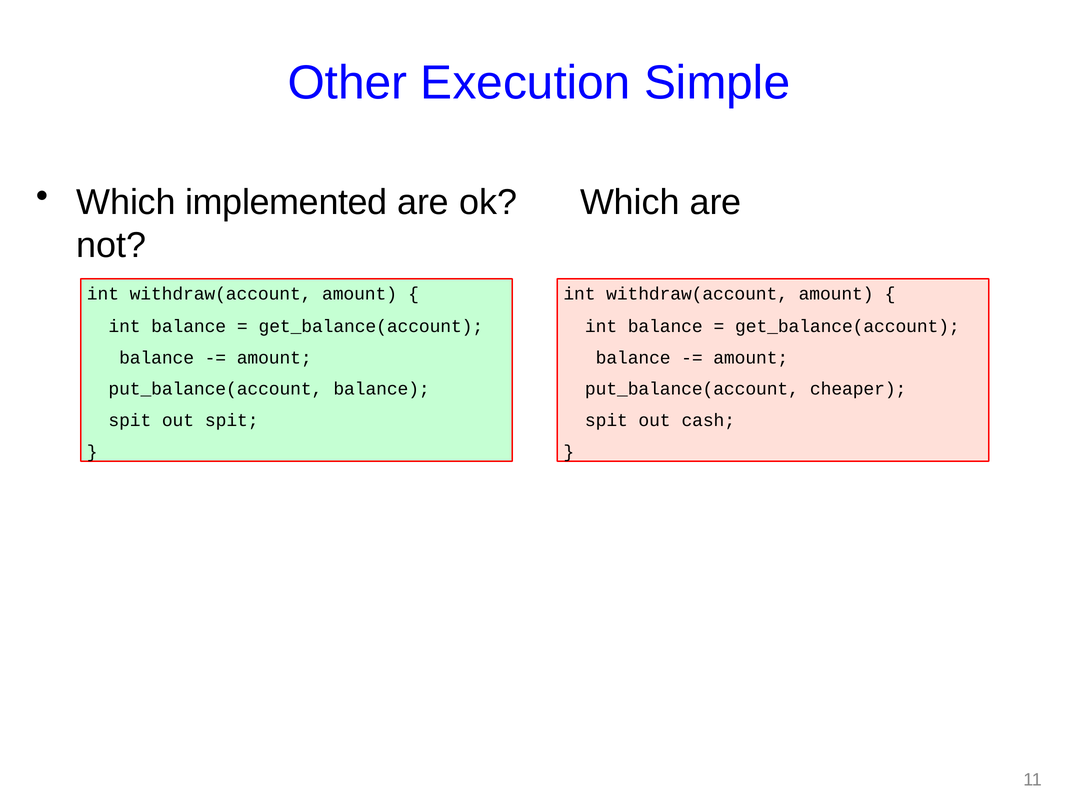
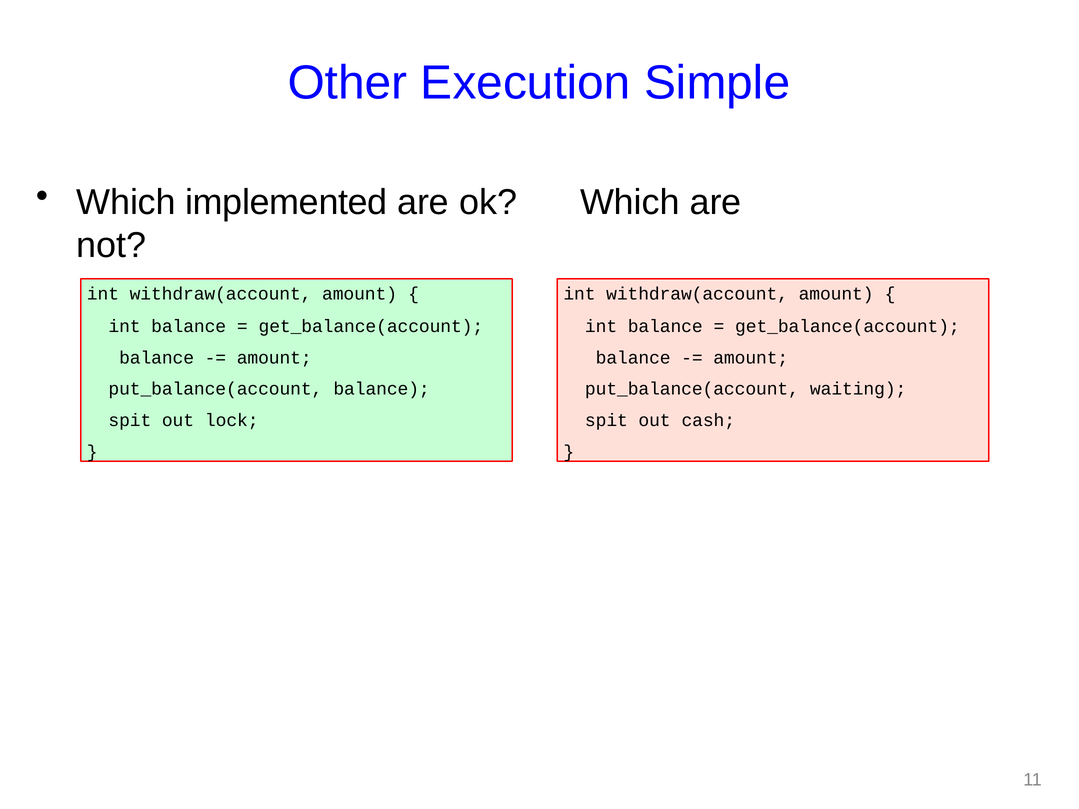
cheaper: cheaper -> waiting
out spit: spit -> lock
